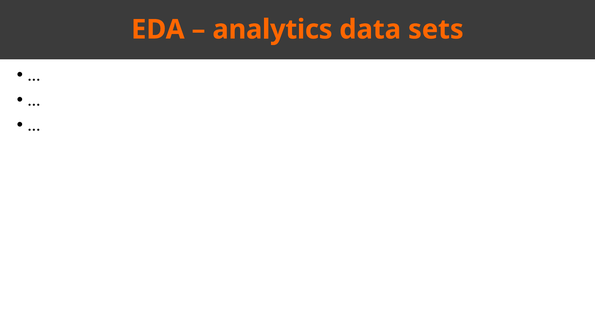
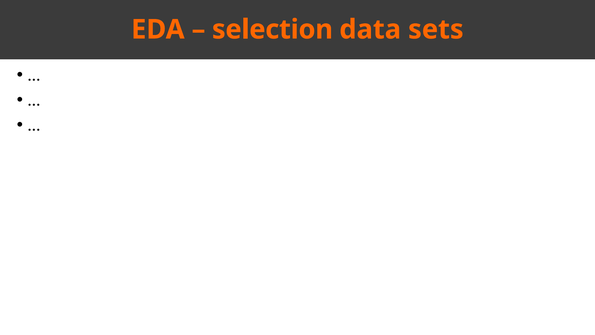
analytics: analytics -> selection
